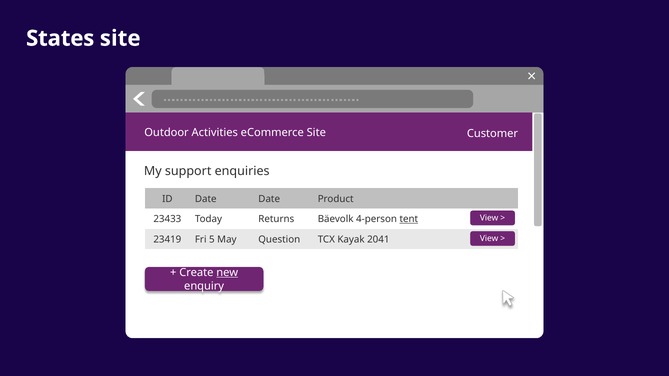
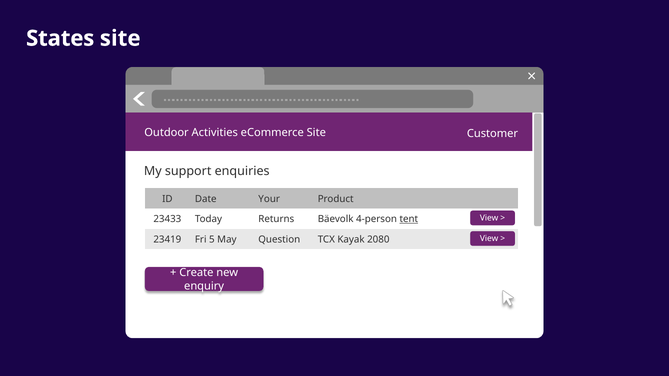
Date Date: Date -> Your
2041: 2041 -> 2080
new underline: present -> none
